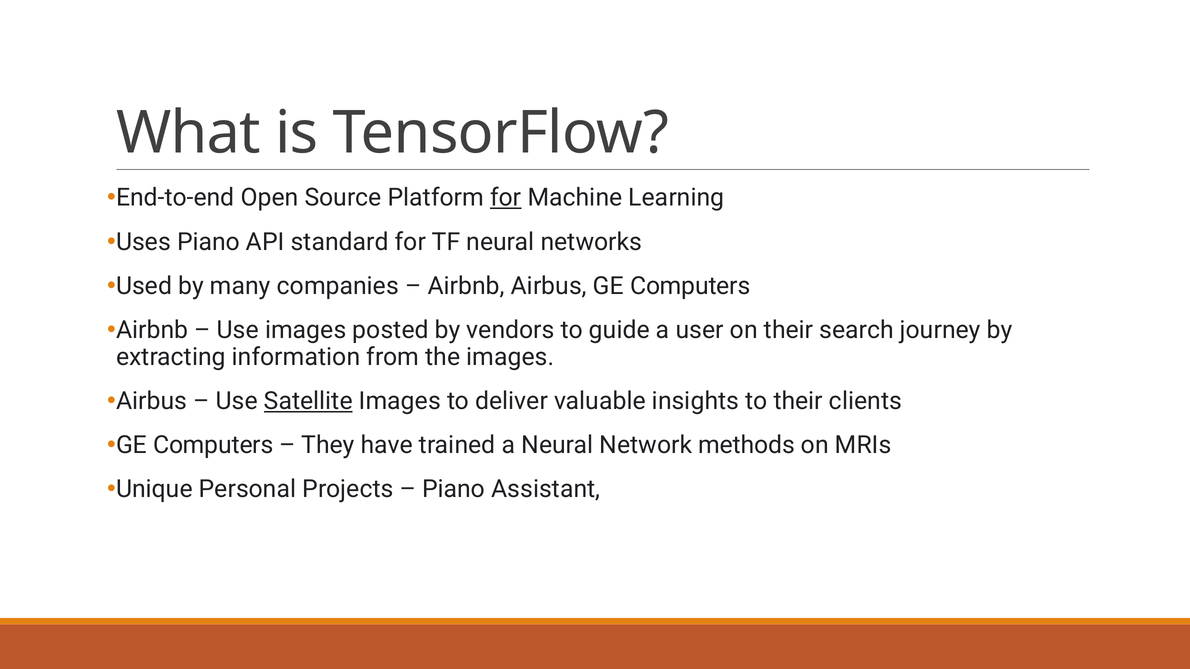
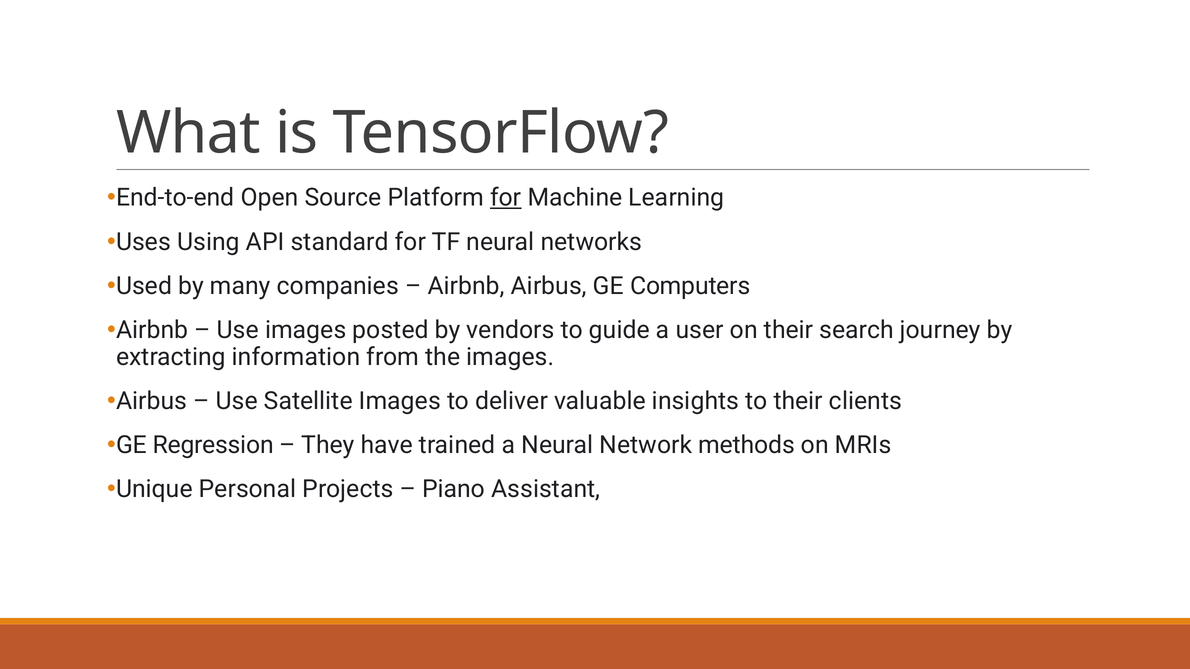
Uses Piano: Piano -> Using
Satellite underline: present -> none
Computers at (213, 445): Computers -> Regression
